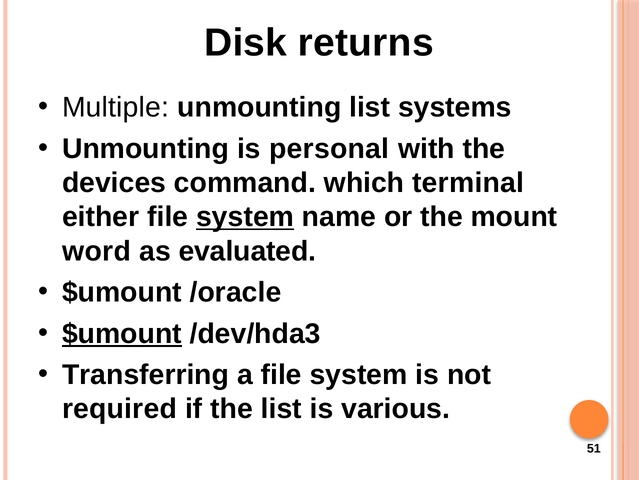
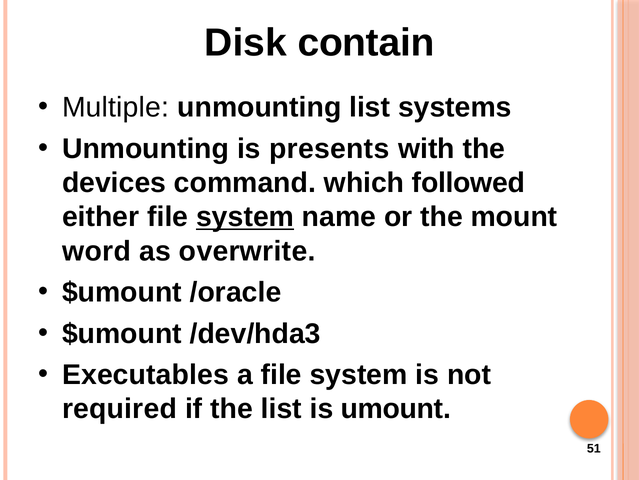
returns: returns -> contain
personal: personal -> presents
terminal: terminal -> followed
evaluated: evaluated -> overwrite
$umount at (122, 333) underline: present -> none
Transferring: Transferring -> Executables
various: various -> umount
